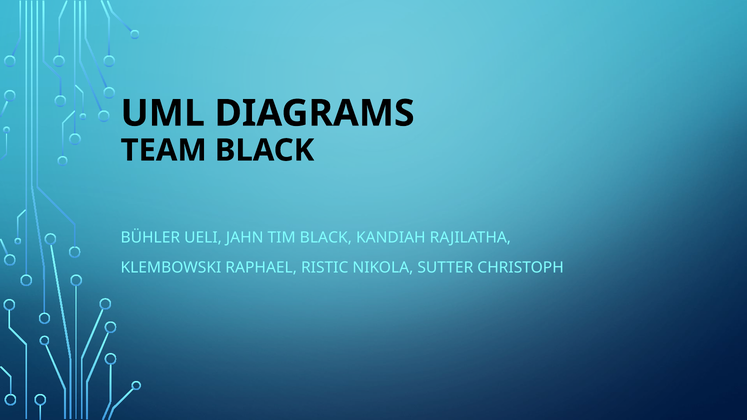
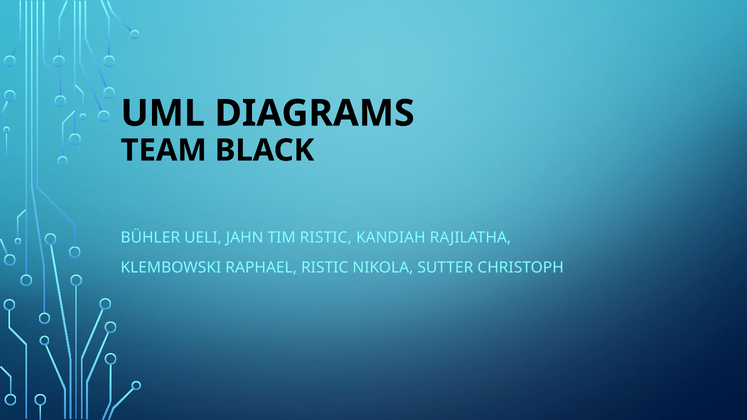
TIM BLACK: BLACK -> RISTIC
